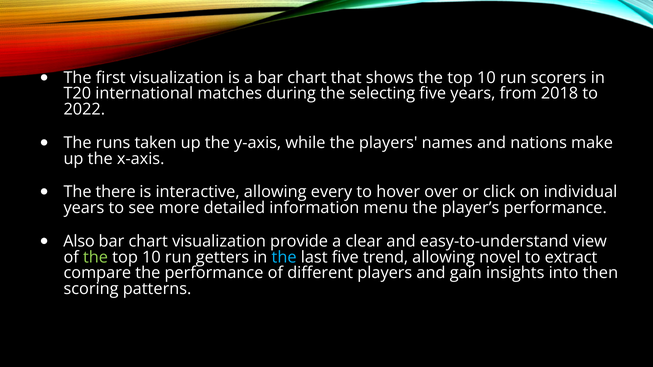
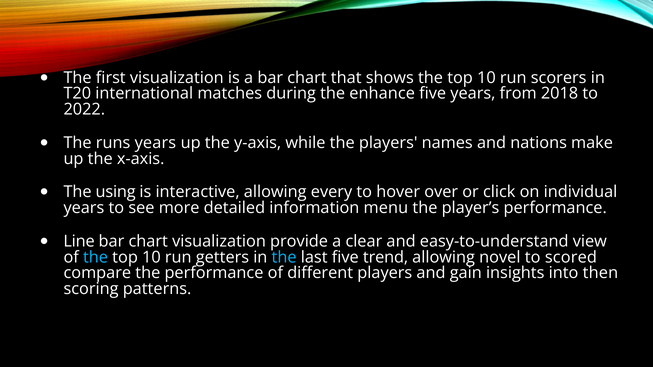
selecting: selecting -> enhance
runs taken: taken -> years
there: there -> using
Also: Also -> Line
the at (96, 257) colour: light green -> light blue
extract: extract -> scored
